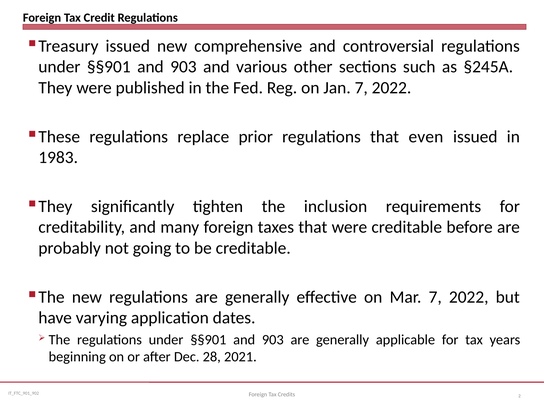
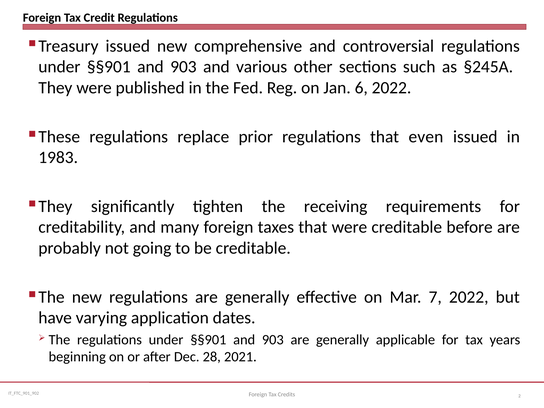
Jan 7: 7 -> 6
inclusion: inclusion -> receiving
